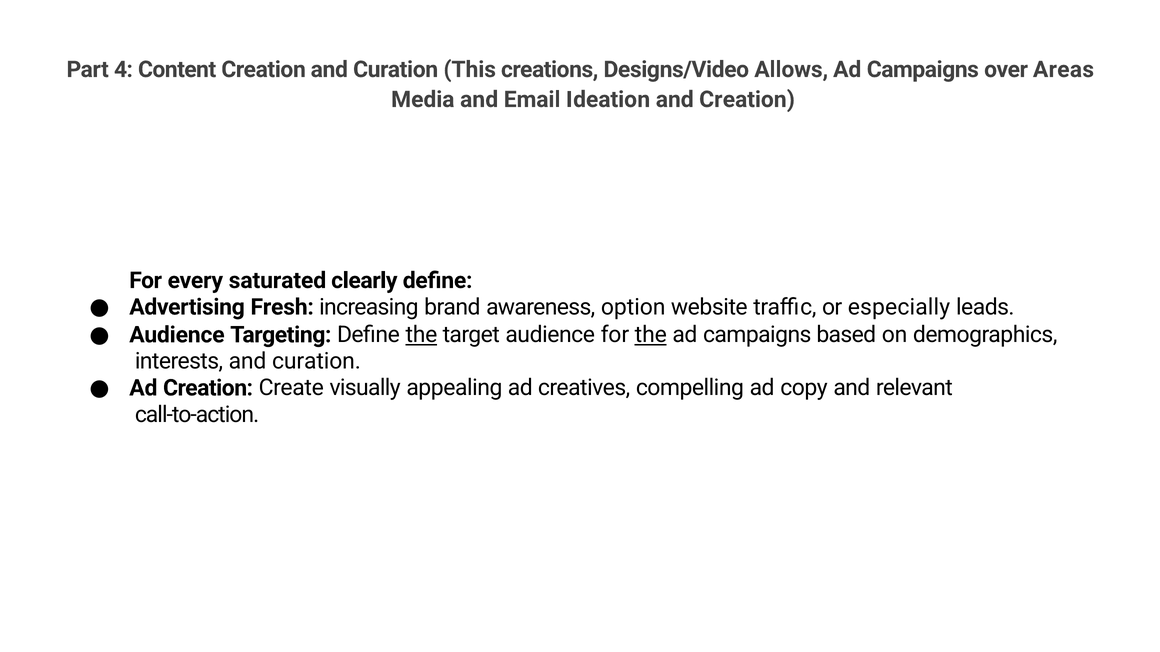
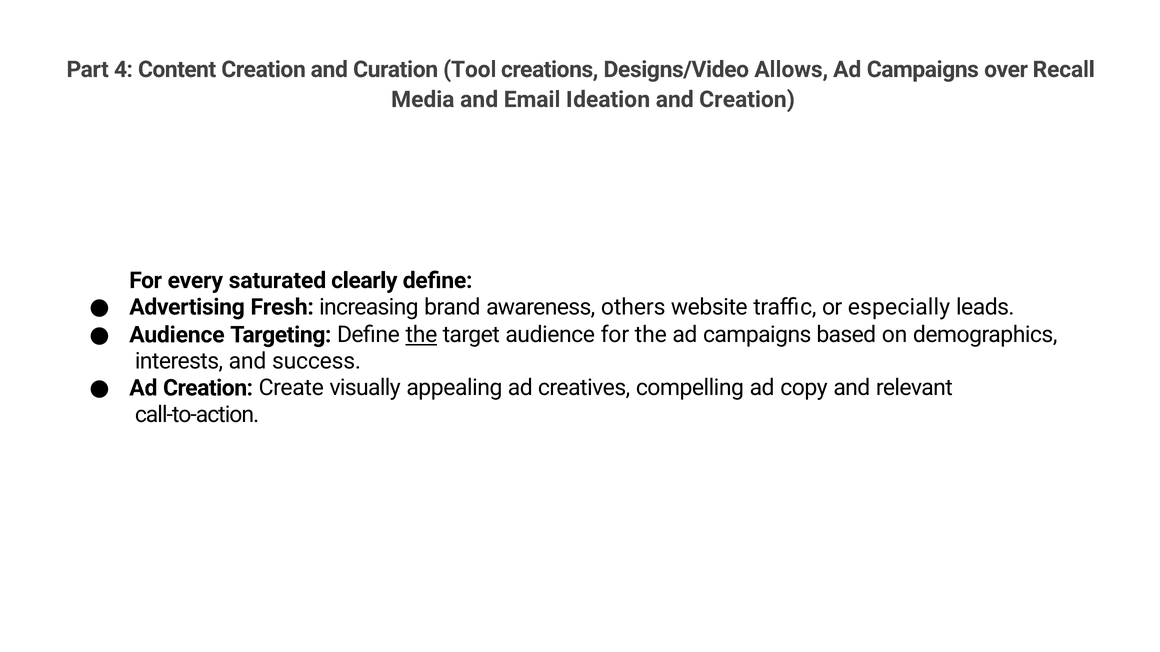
This: This -> Tool
Areas: Areas -> Recall
option: option -> others
the at (651, 335) underline: present -> none
interests and curation: curation -> success
